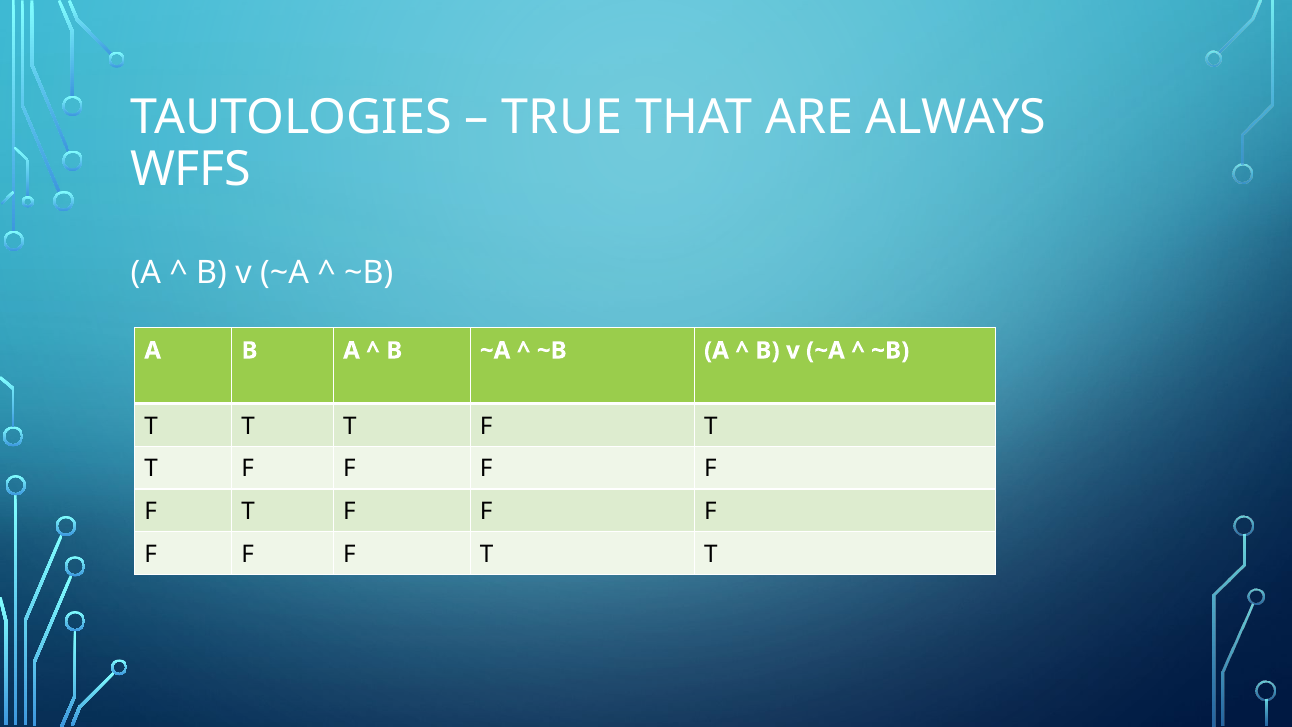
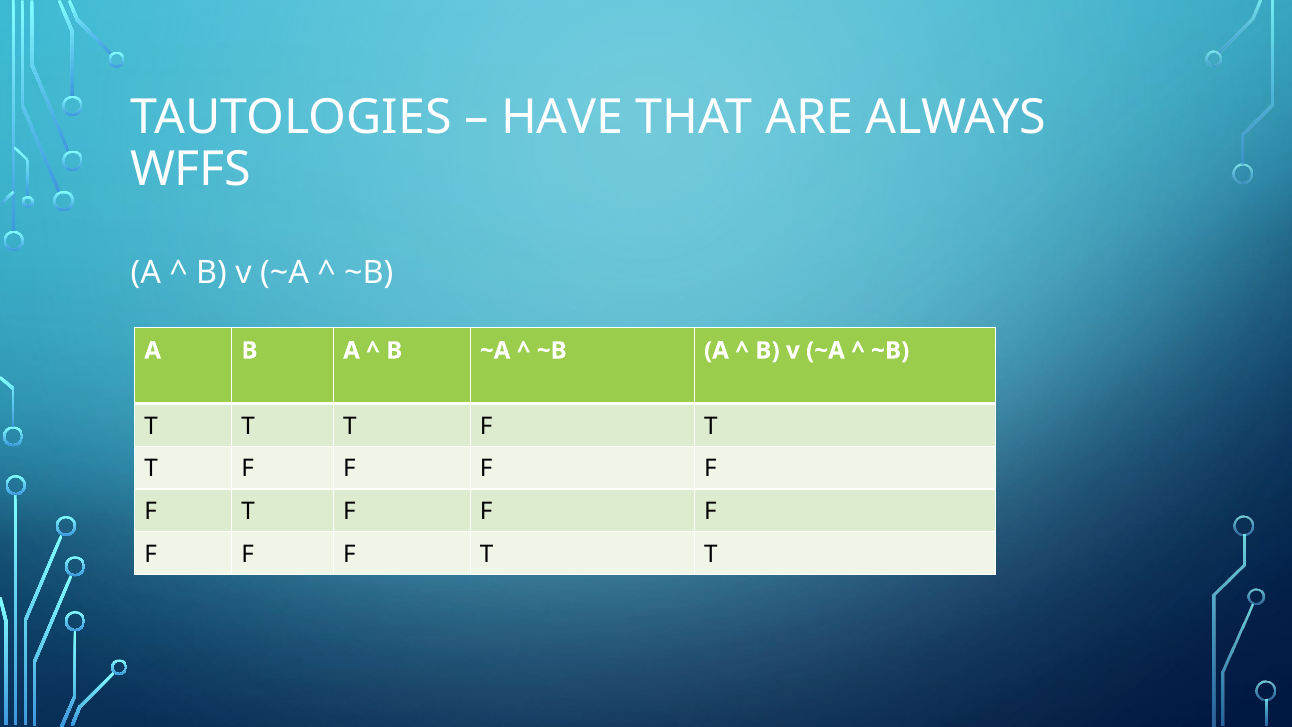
TRUE: TRUE -> HAVE
